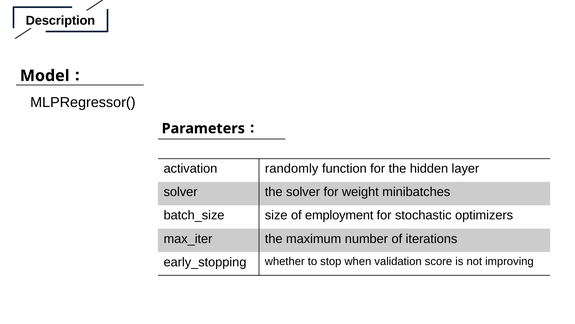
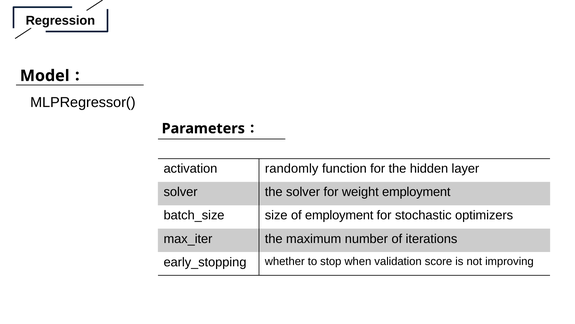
Description: Description -> Regression
weight minibatches: minibatches -> employment
